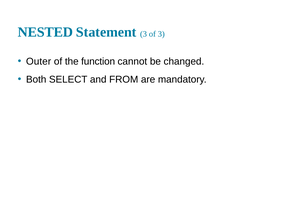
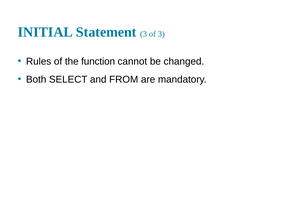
NESTED: NESTED -> INITIAL
Outer: Outer -> Rules
